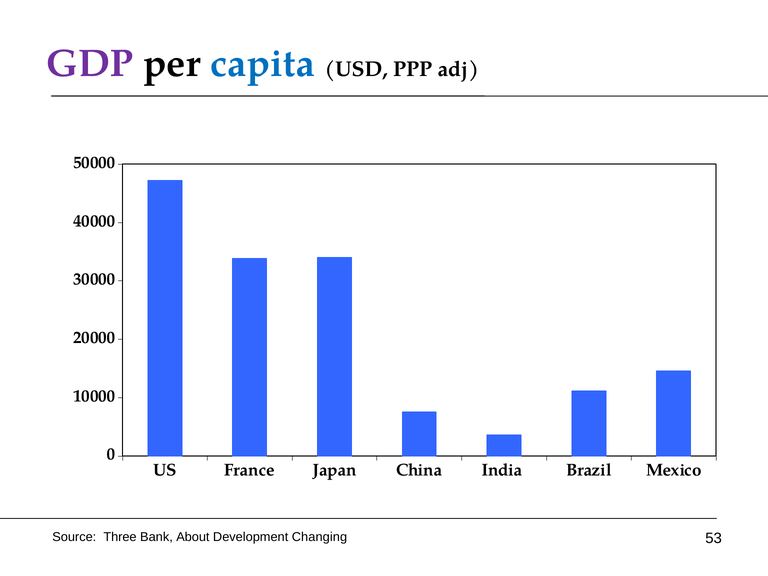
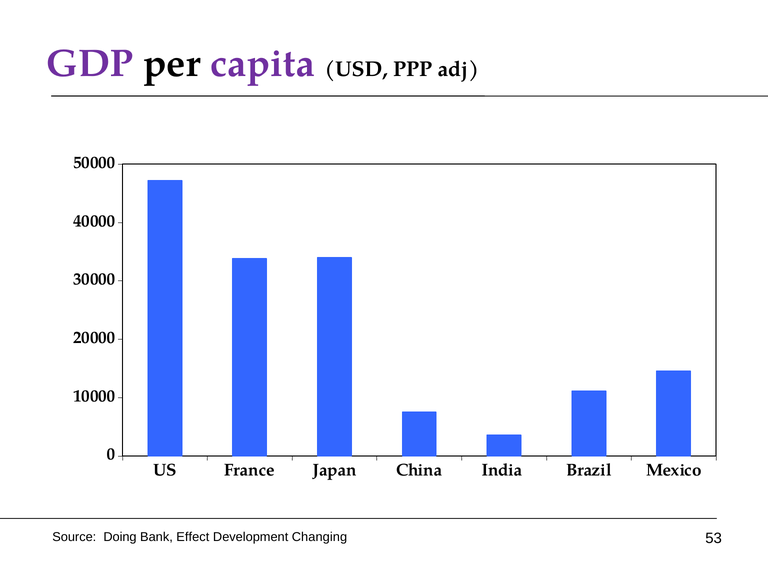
capita colour: blue -> purple
Three: Three -> Doing
About: About -> Effect
